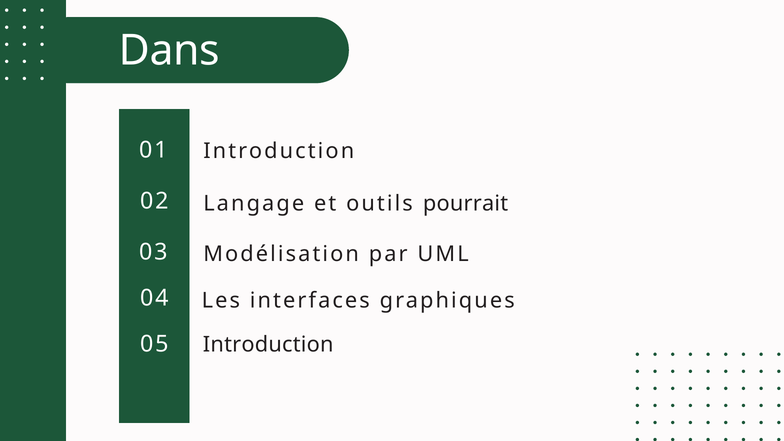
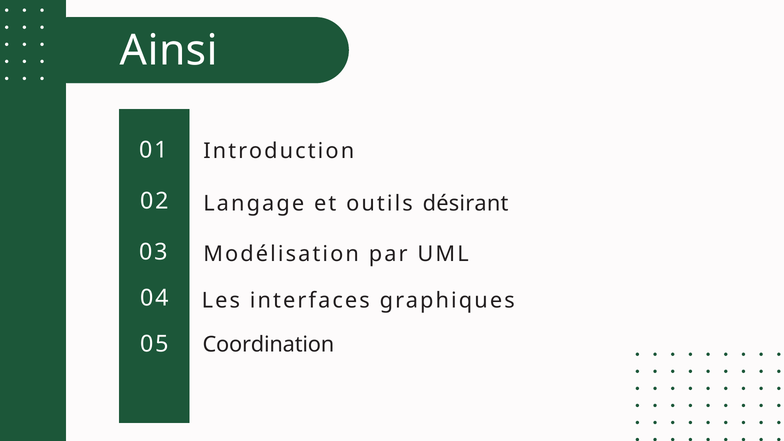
Dans: Dans -> Ainsi
pourrait: pourrait -> désirant
05 Introduction: Introduction -> Coordination
